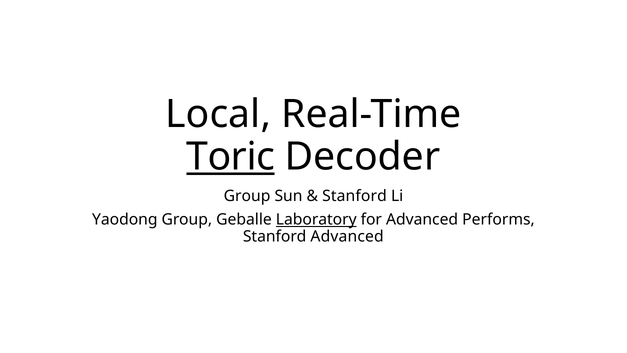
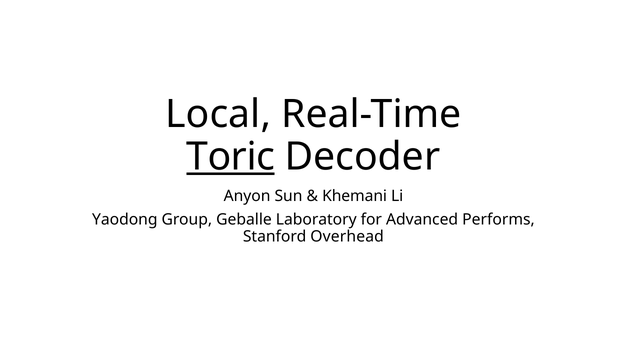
Group at (247, 196): Group -> Anyon
Stanford at (354, 196): Stanford -> Khemani
Laboratory underline: present -> none
Stanford Advanced: Advanced -> Overhead
